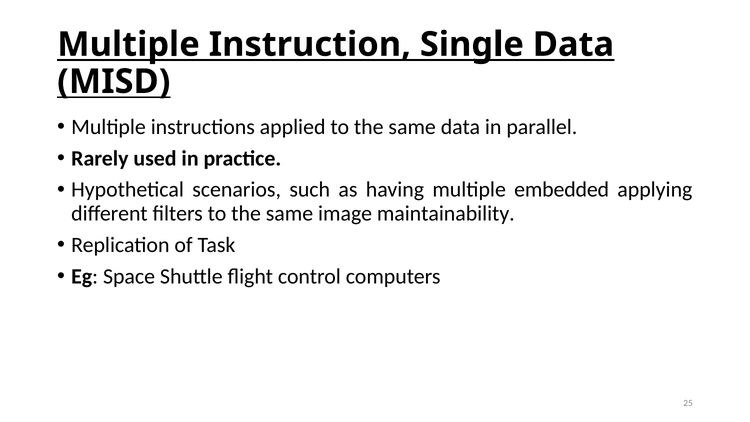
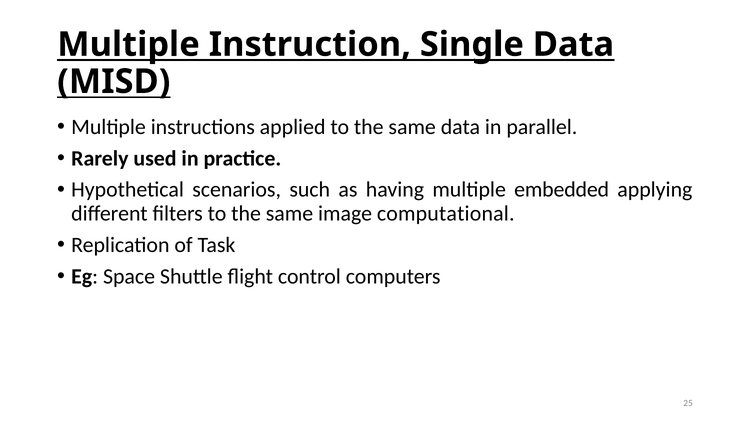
maintainability: maintainability -> computational
